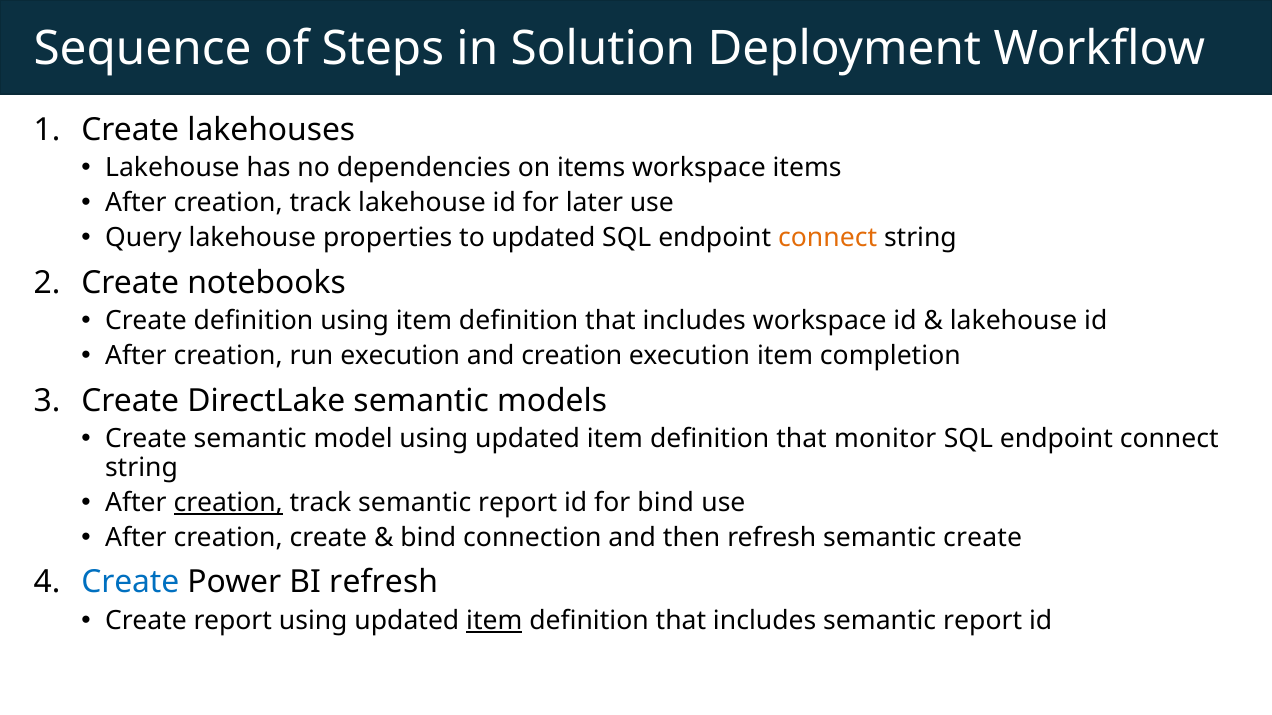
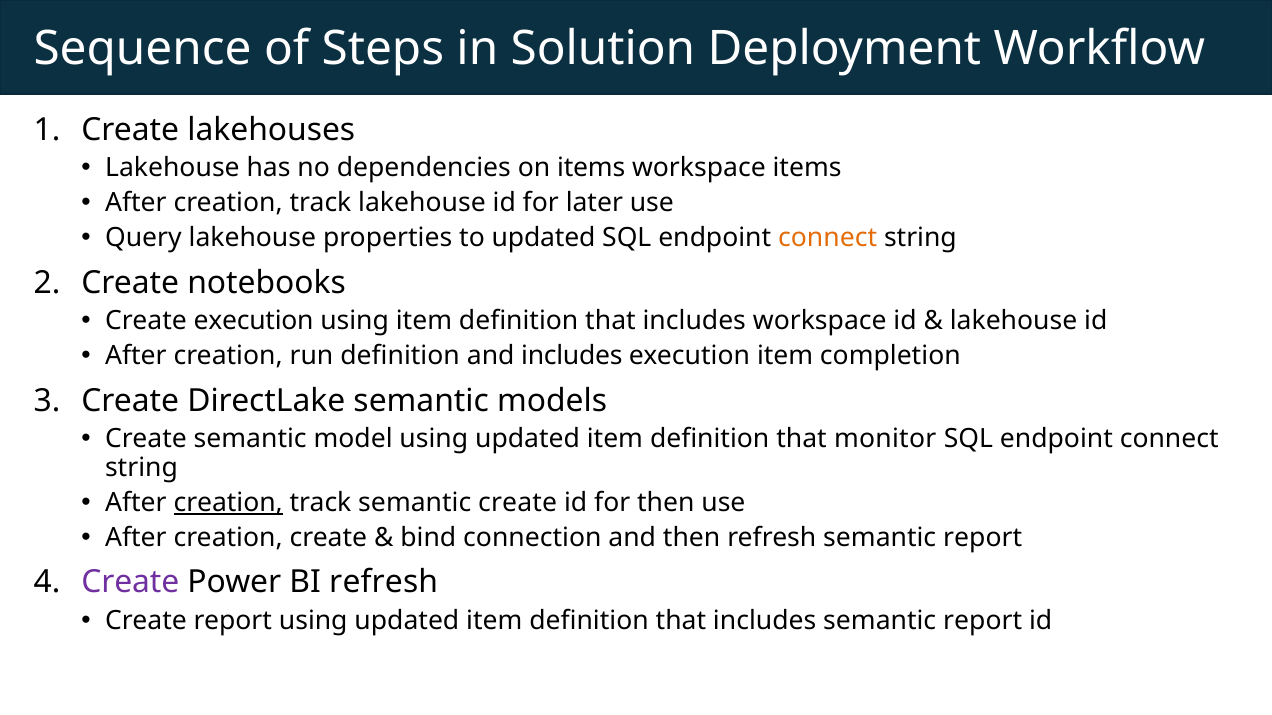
Create definition: definition -> execution
run execution: execution -> definition
and creation: creation -> includes
track semantic report: report -> create
for bind: bind -> then
refresh semantic create: create -> report
Create at (130, 583) colour: blue -> purple
item at (494, 621) underline: present -> none
